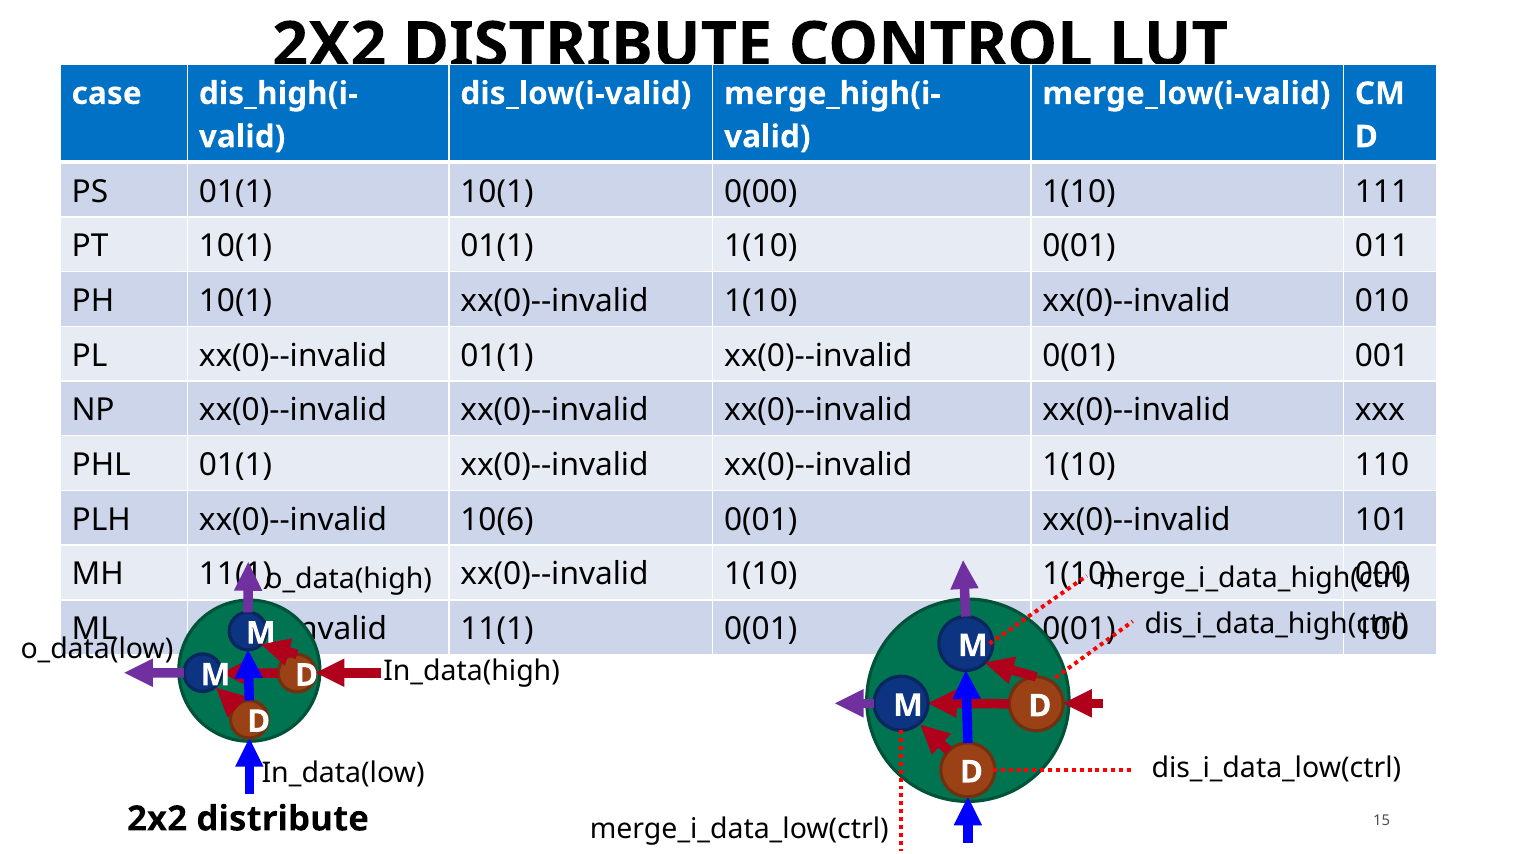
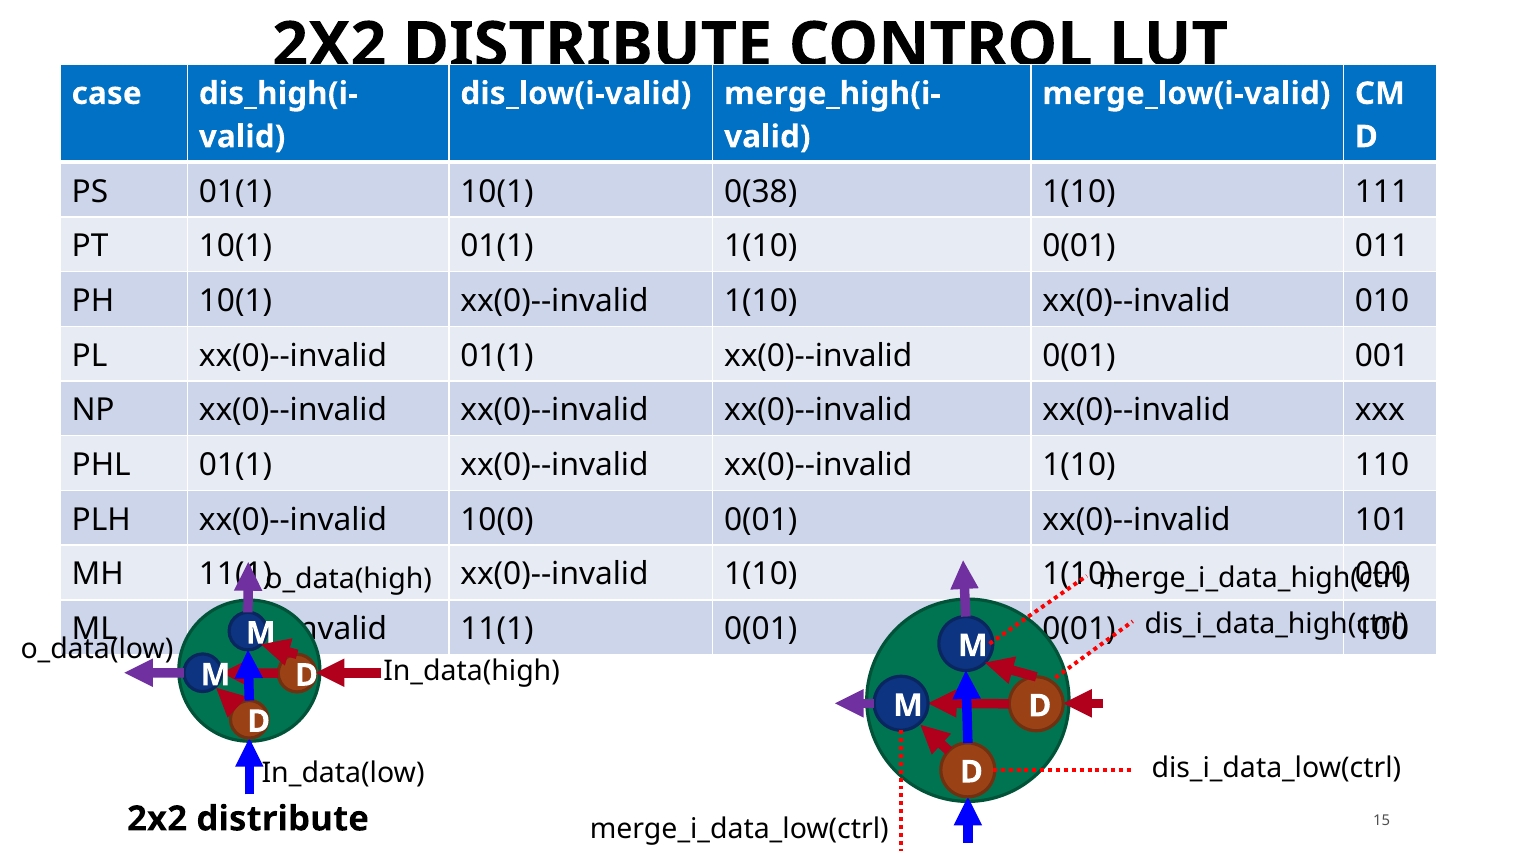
0(00: 0(00 -> 0(38
10(6: 10(6 -> 10(0
